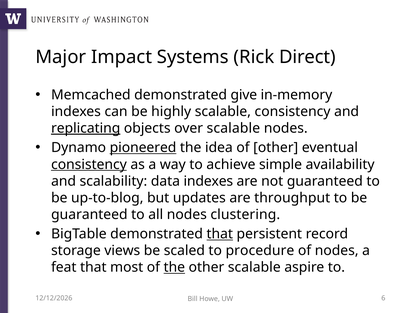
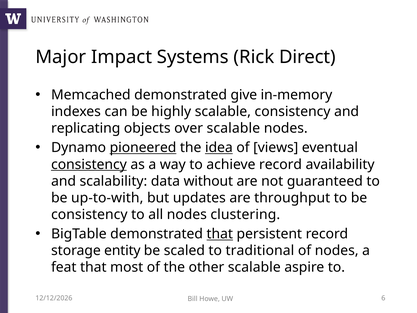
replicating underline: present -> none
idea underline: none -> present
of other: other -> views
achieve simple: simple -> record
data indexes: indexes -> without
up-to-blog: up-to-blog -> up-to-with
guaranteed at (89, 214): guaranteed -> consistency
views: views -> entity
procedure: procedure -> traditional
the at (174, 267) underline: present -> none
